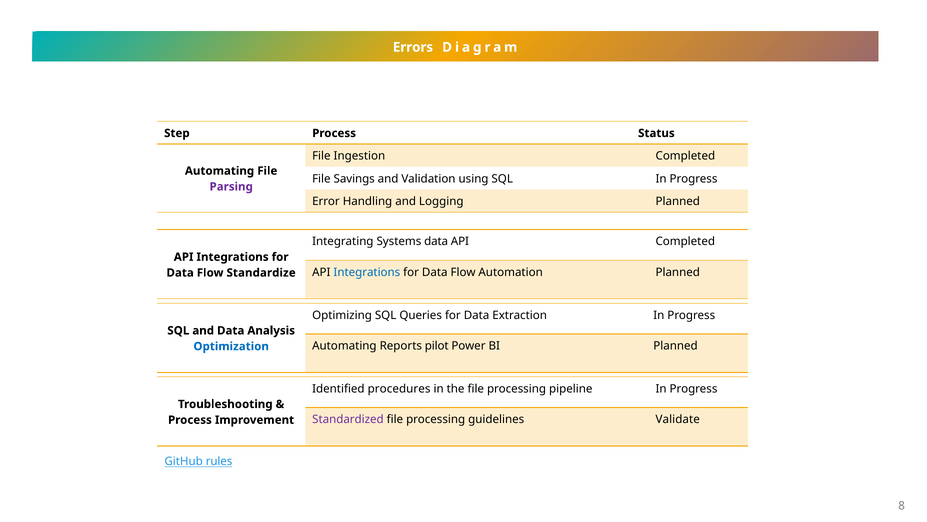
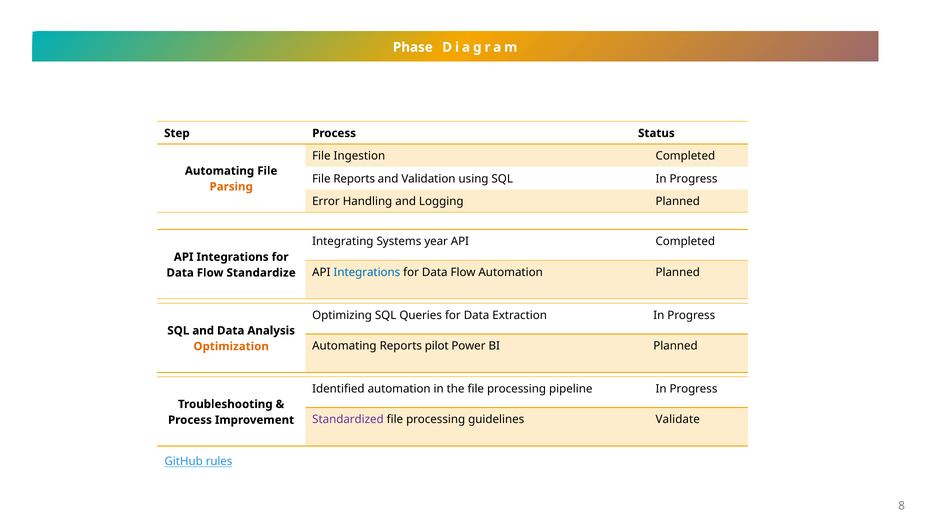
Errors: Errors -> Phase
File Savings: Savings -> Reports
Parsing colour: purple -> orange
Systems data: data -> year
Optimization colour: blue -> orange
Identified procedures: procedures -> automation
